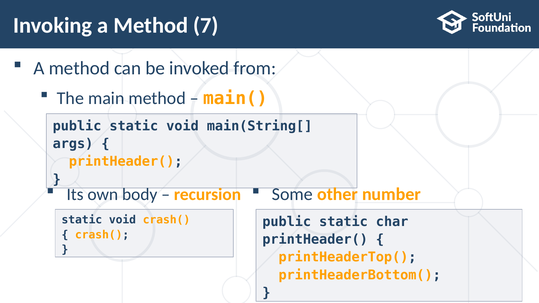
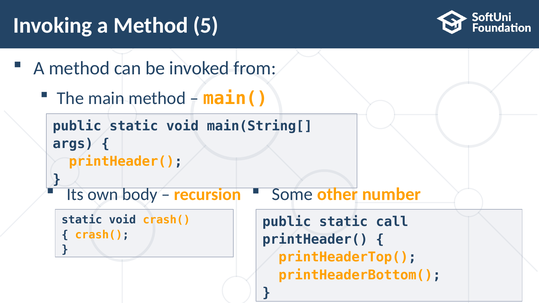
7: 7 -> 5
char: char -> call
